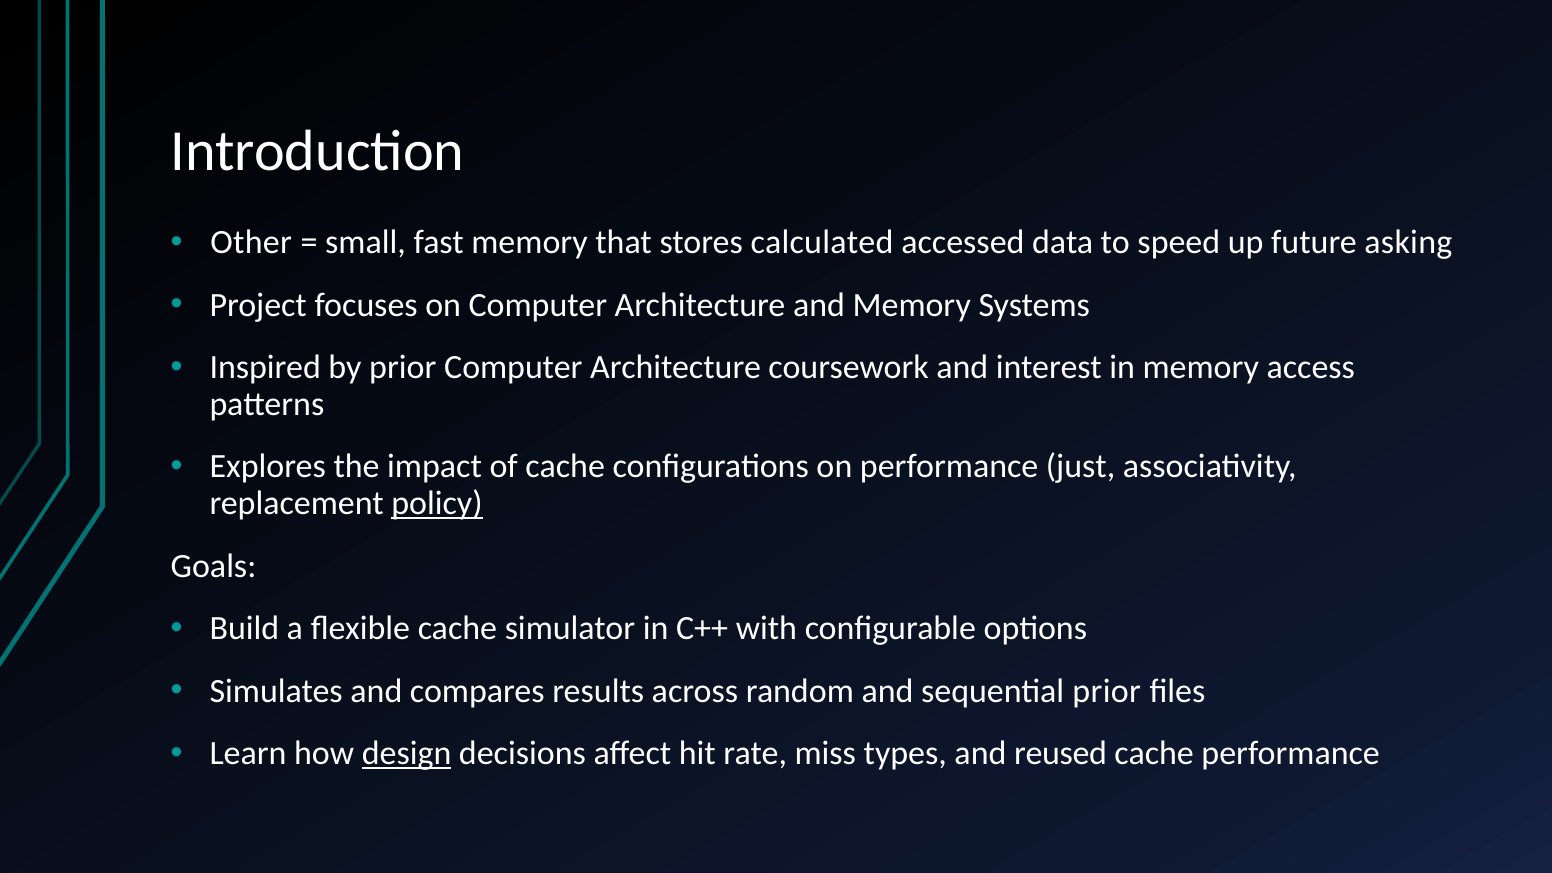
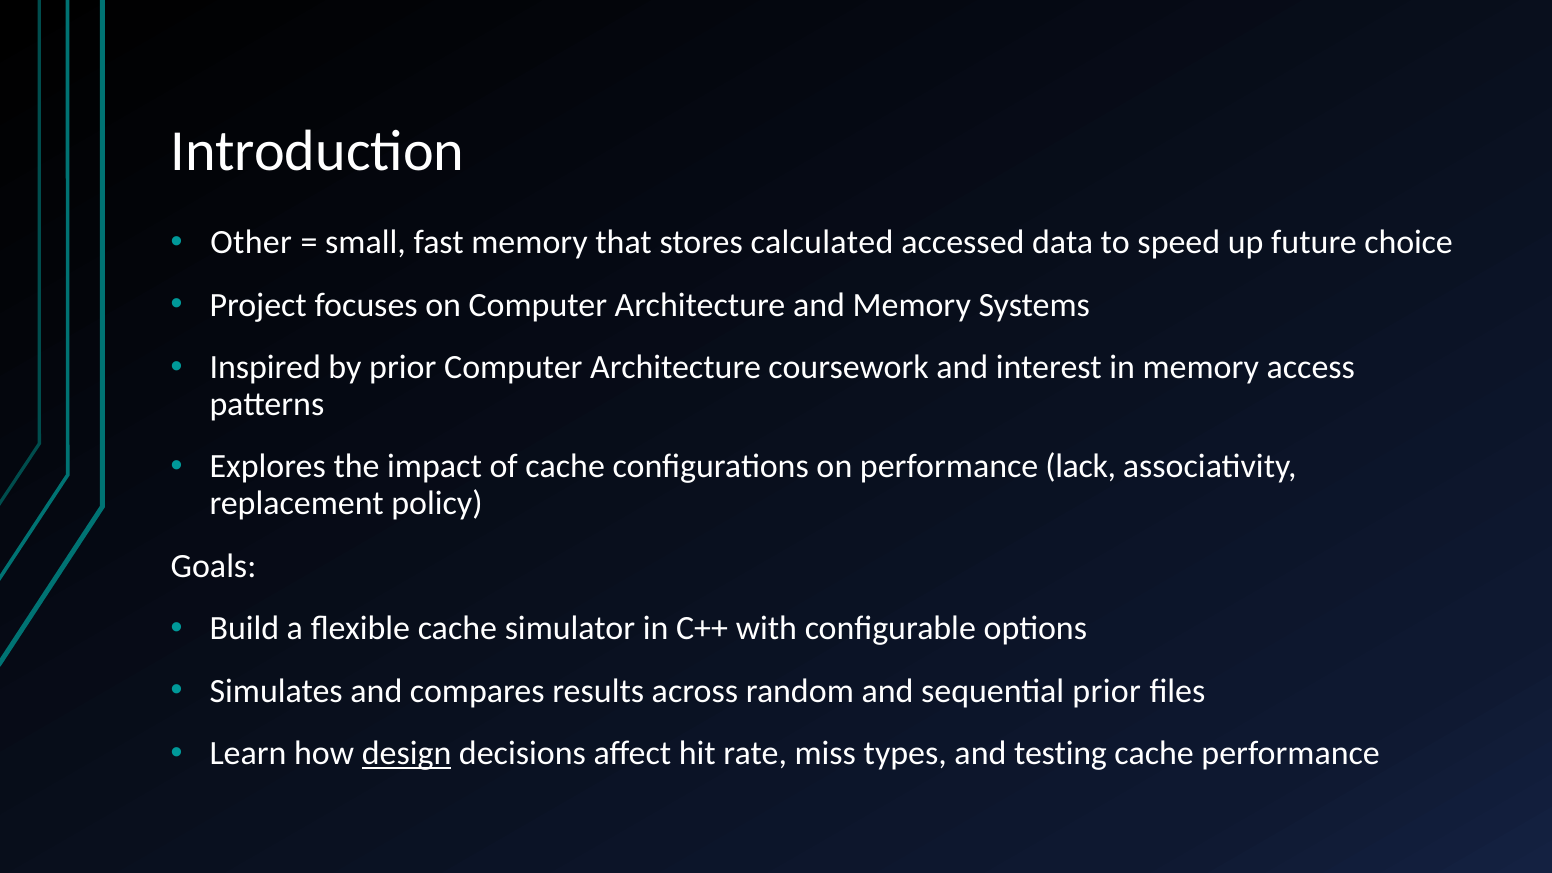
asking: asking -> choice
just: just -> lack
policy underline: present -> none
reused: reused -> testing
